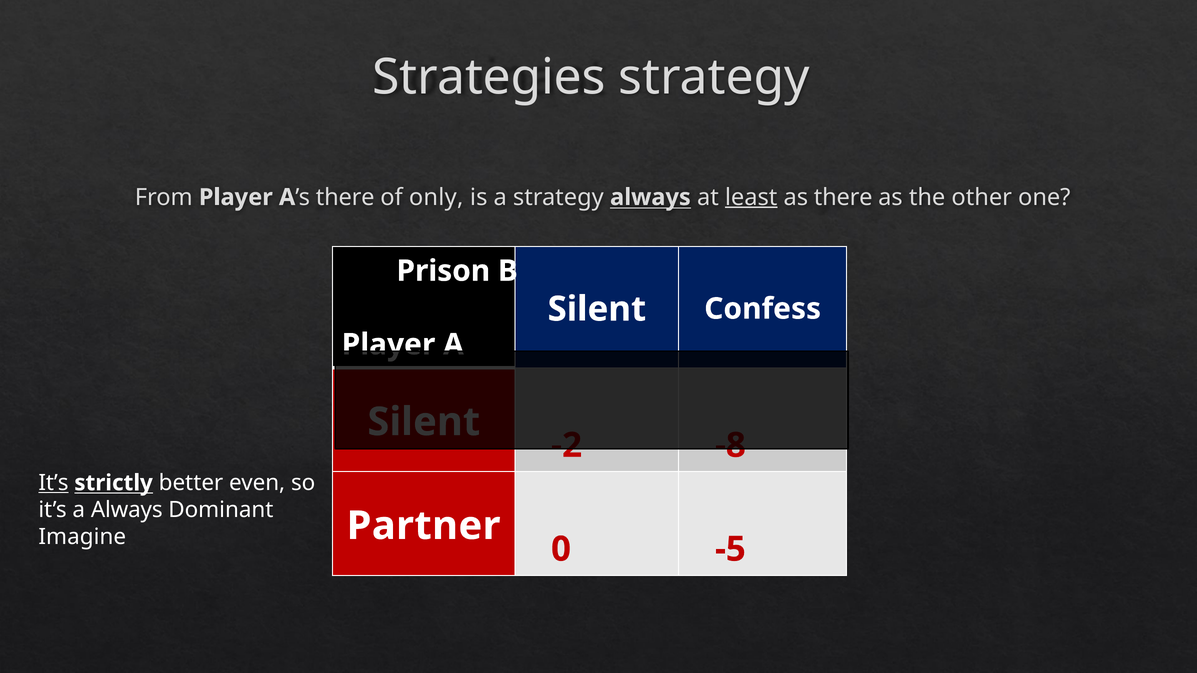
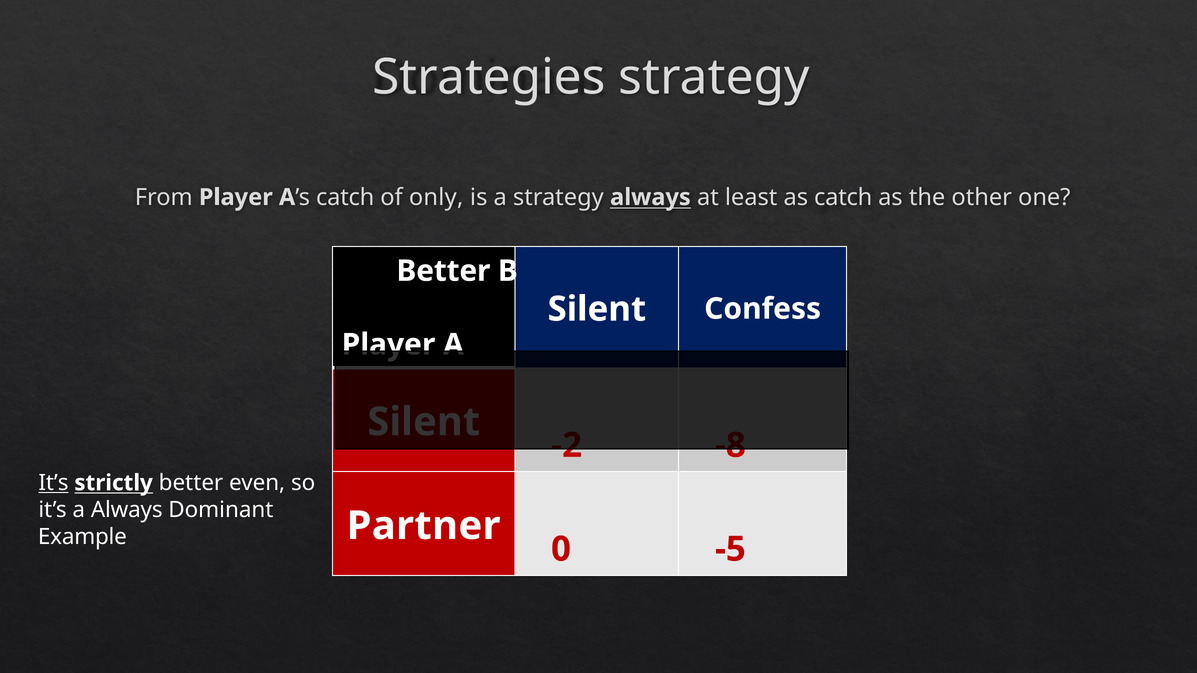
there at (345, 197): there -> catch
least underline: present -> none
as there: there -> catch
Prison at (443, 271): Prison -> Better
Imagine: Imagine -> Example
